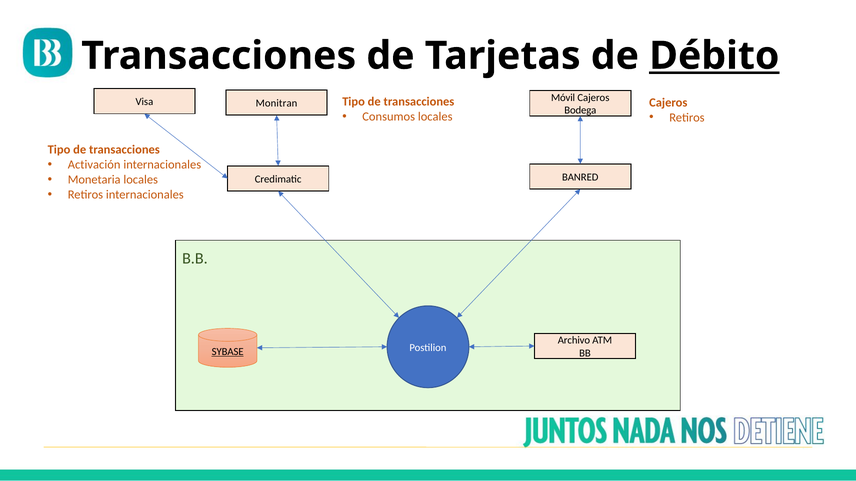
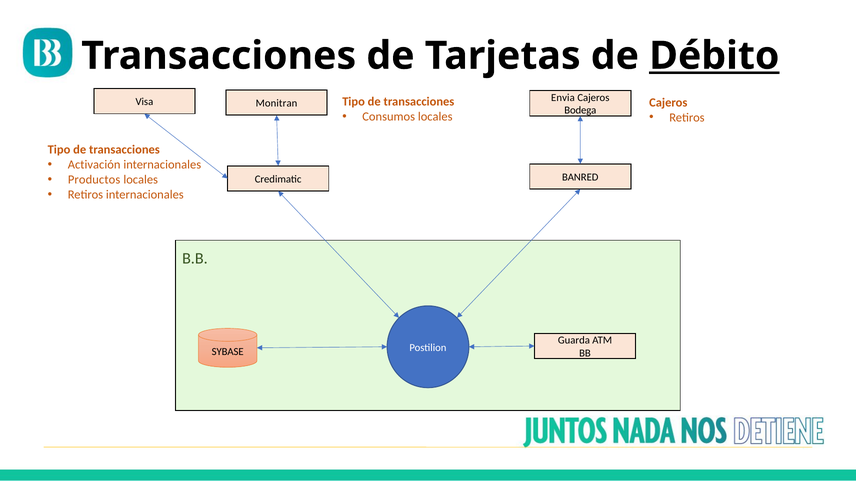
Móvil: Móvil -> Envia
Monetaria: Monetaria -> Productos
Archivo: Archivo -> Guarda
SYBASE underline: present -> none
